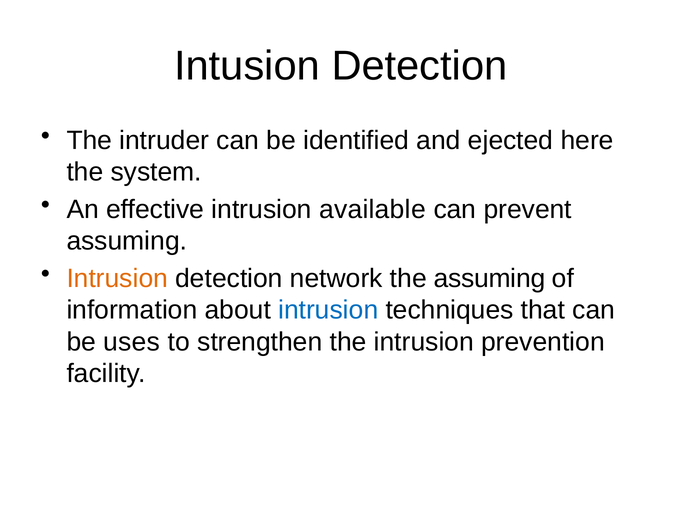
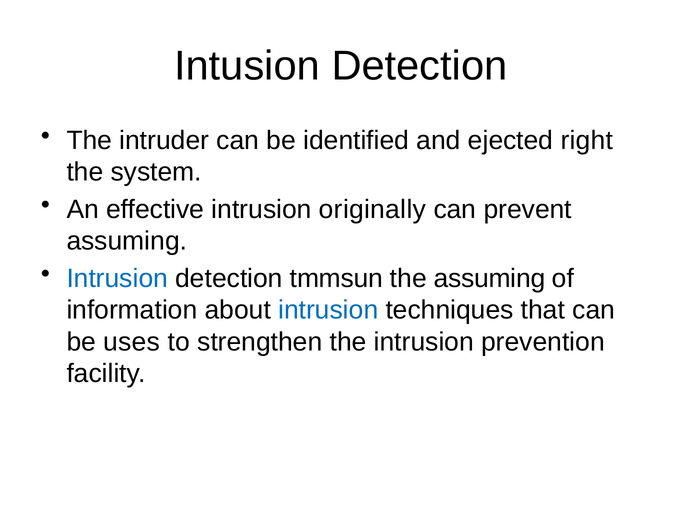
here: here -> right
available: available -> originally
Intrusion at (117, 279) colour: orange -> blue
network: network -> tmmsun
